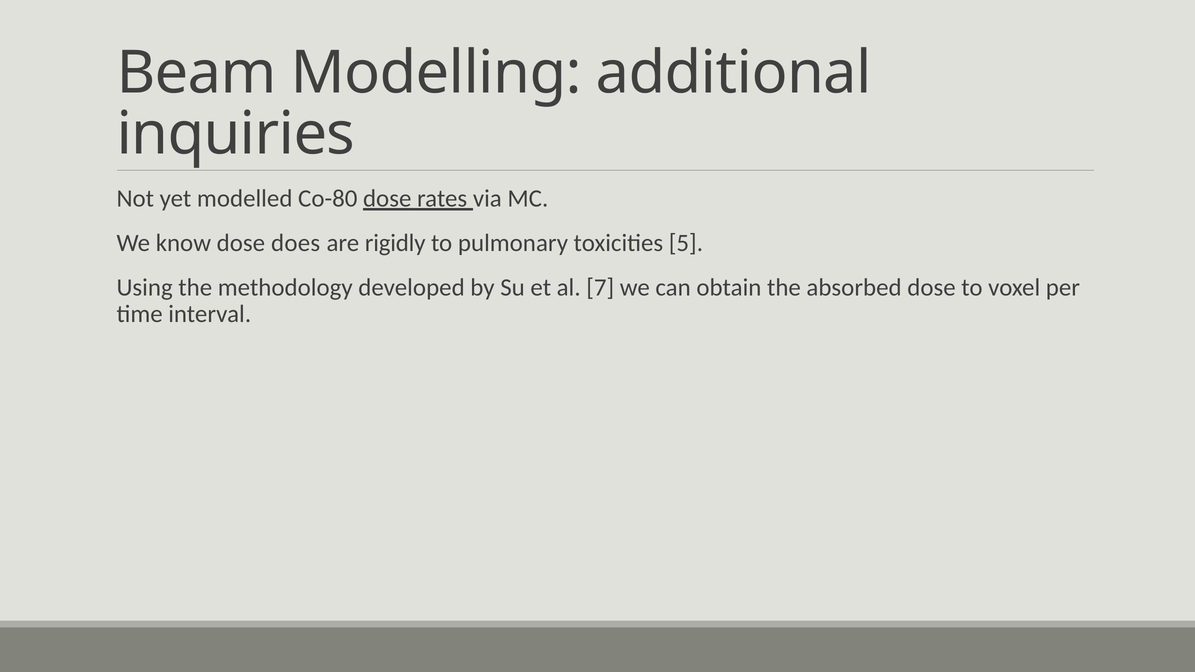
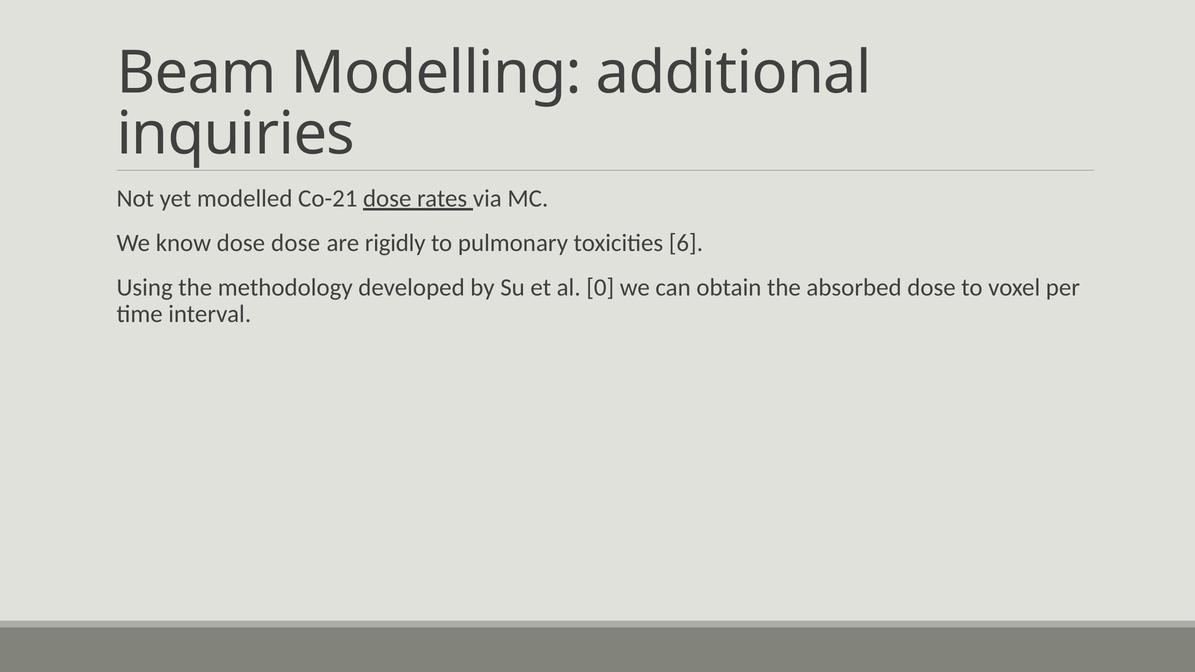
Co-80: Co-80 -> Co-21
dose does: does -> dose
5: 5 -> 6
7: 7 -> 0
